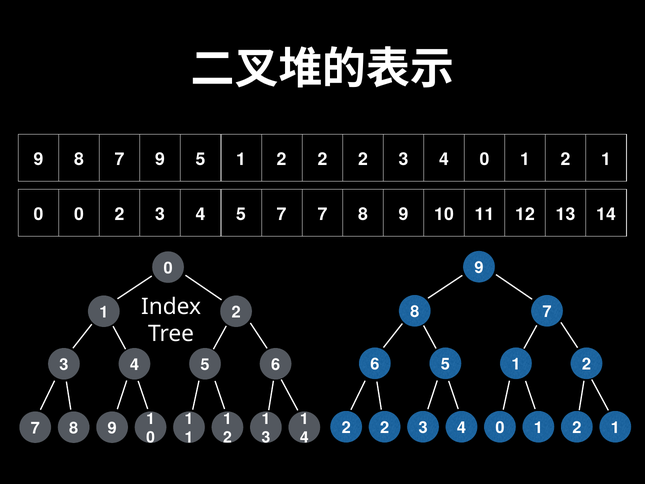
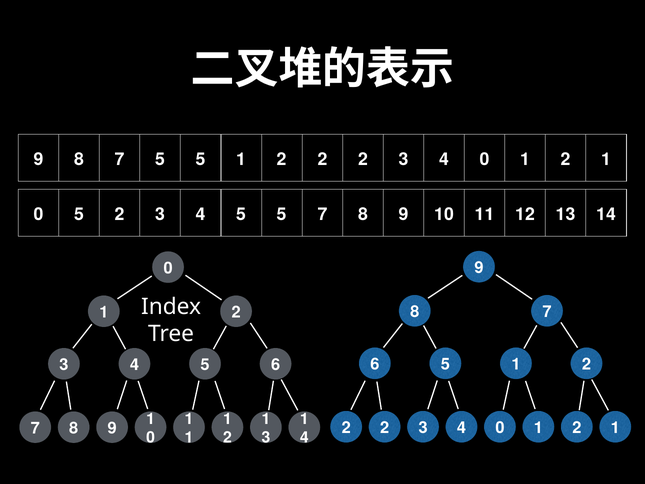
7 9: 9 -> 5
0 0: 0 -> 5
4 5 7: 7 -> 5
